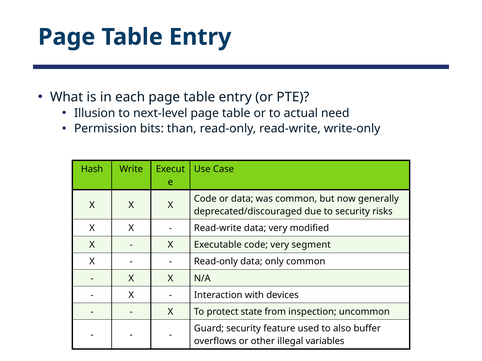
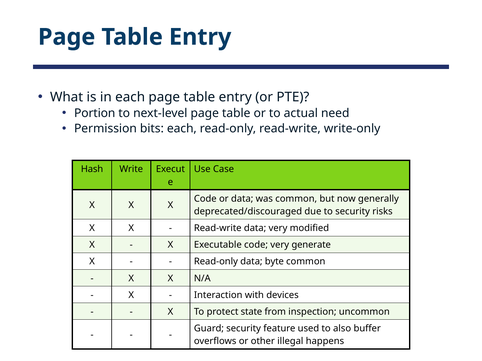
Illusion: Illusion -> Portion
bits than: than -> each
segment: segment -> generate
only: only -> byte
variables: variables -> happens
